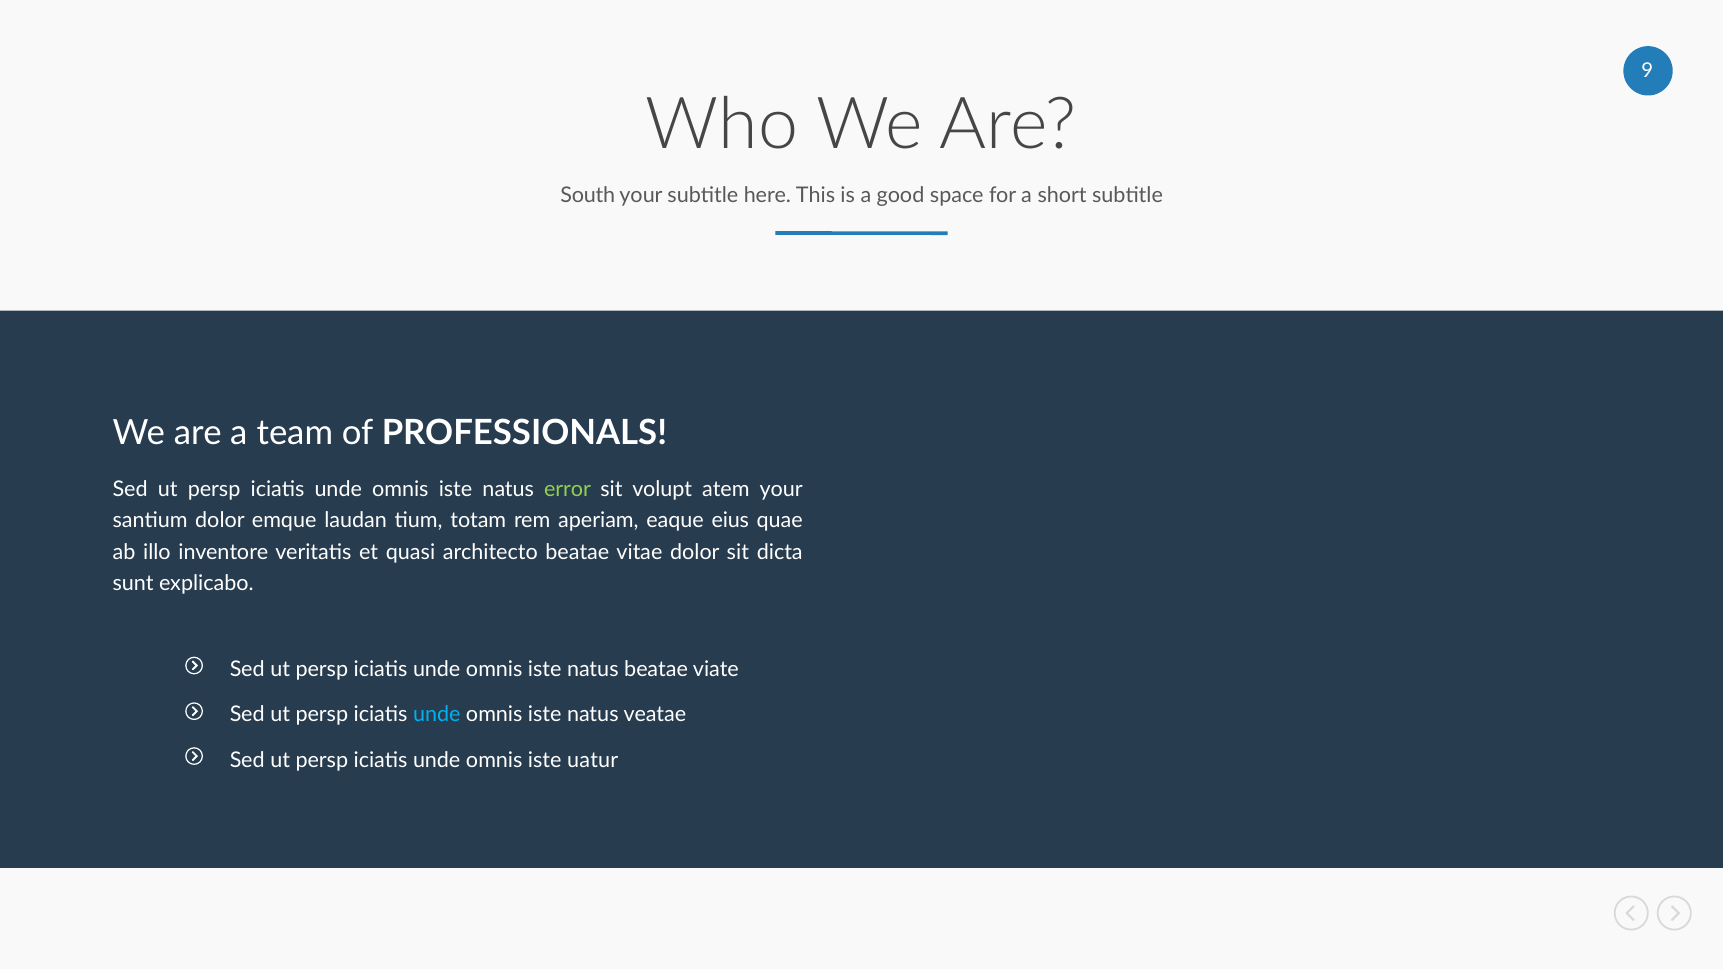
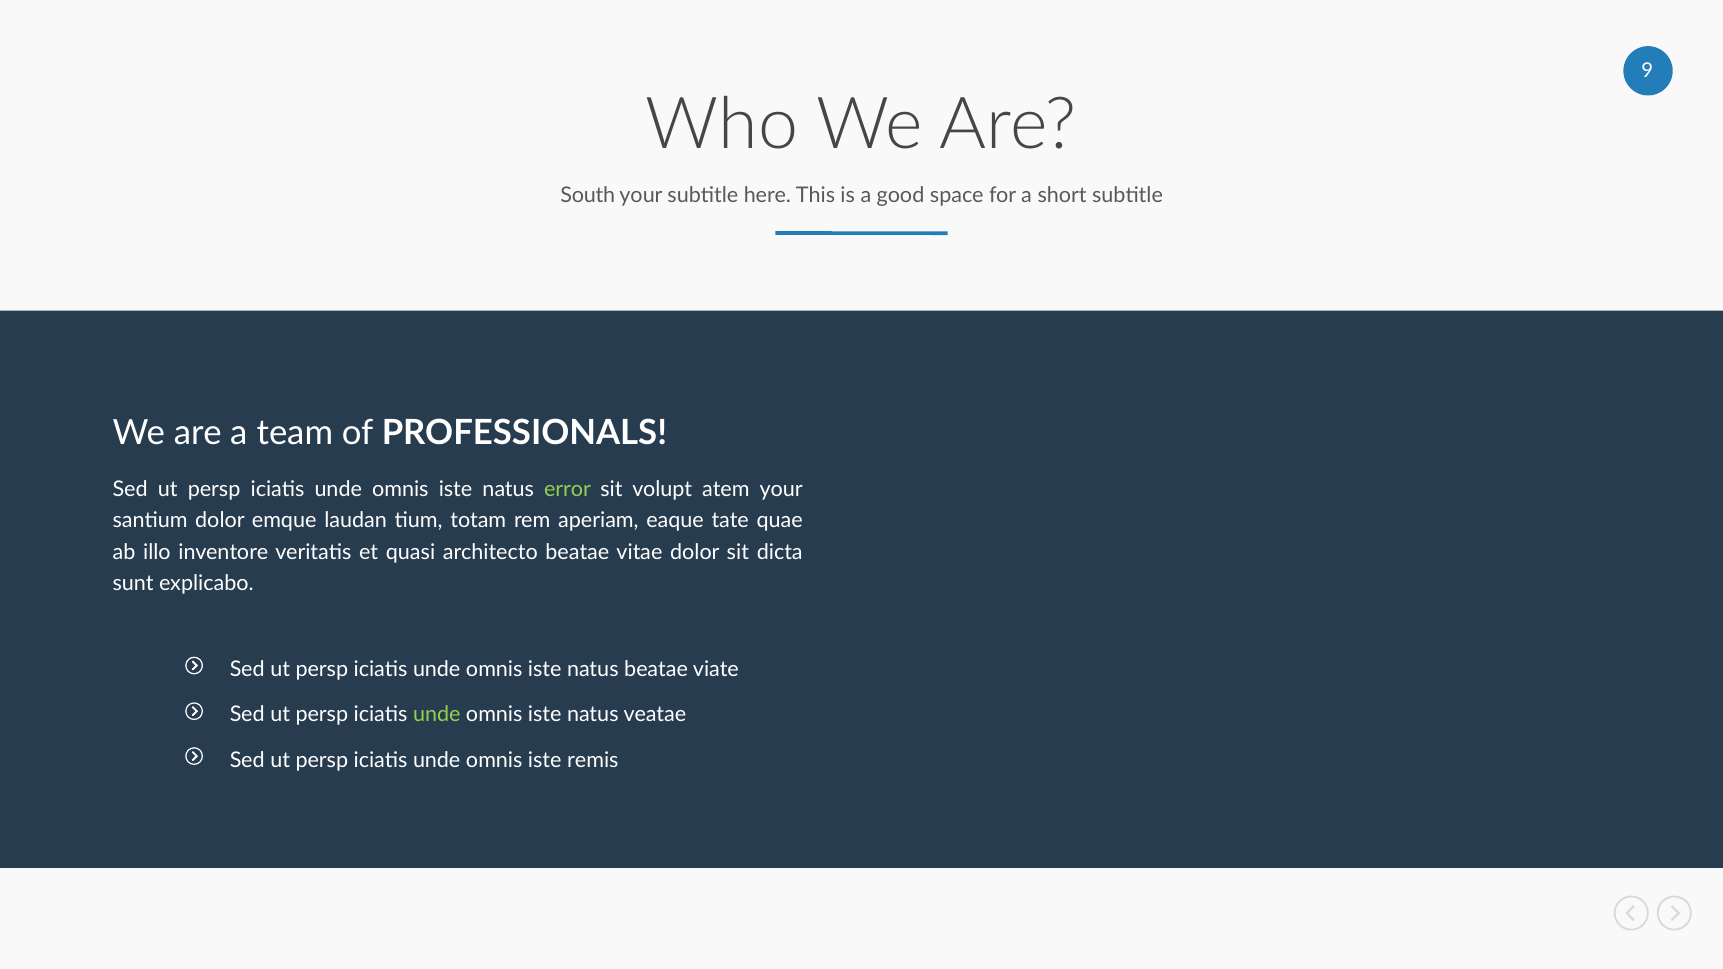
eius: eius -> tate
unde at (437, 715) colour: light blue -> light green
uatur: uatur -> remis
